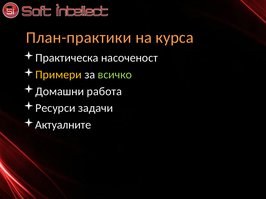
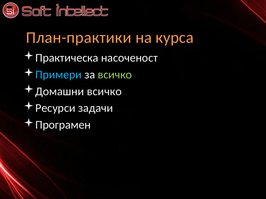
Примери colour: yellow -> light blue
Домашни работа: работа -> всичко
Актуалните: Актуалните -> Програмен
